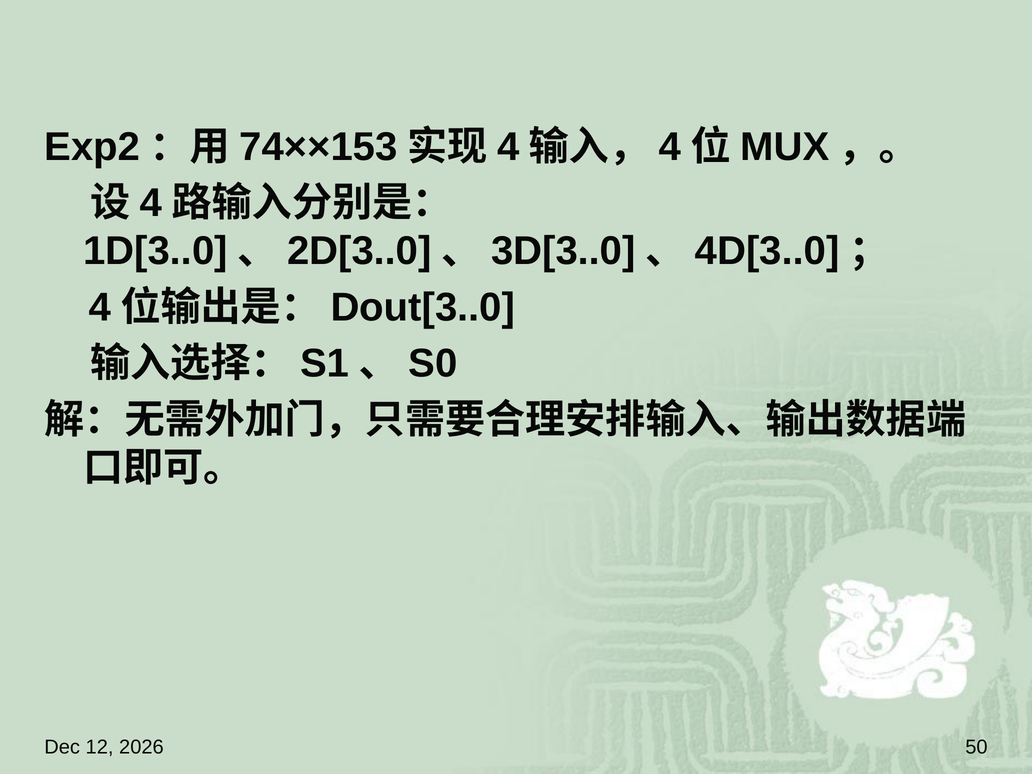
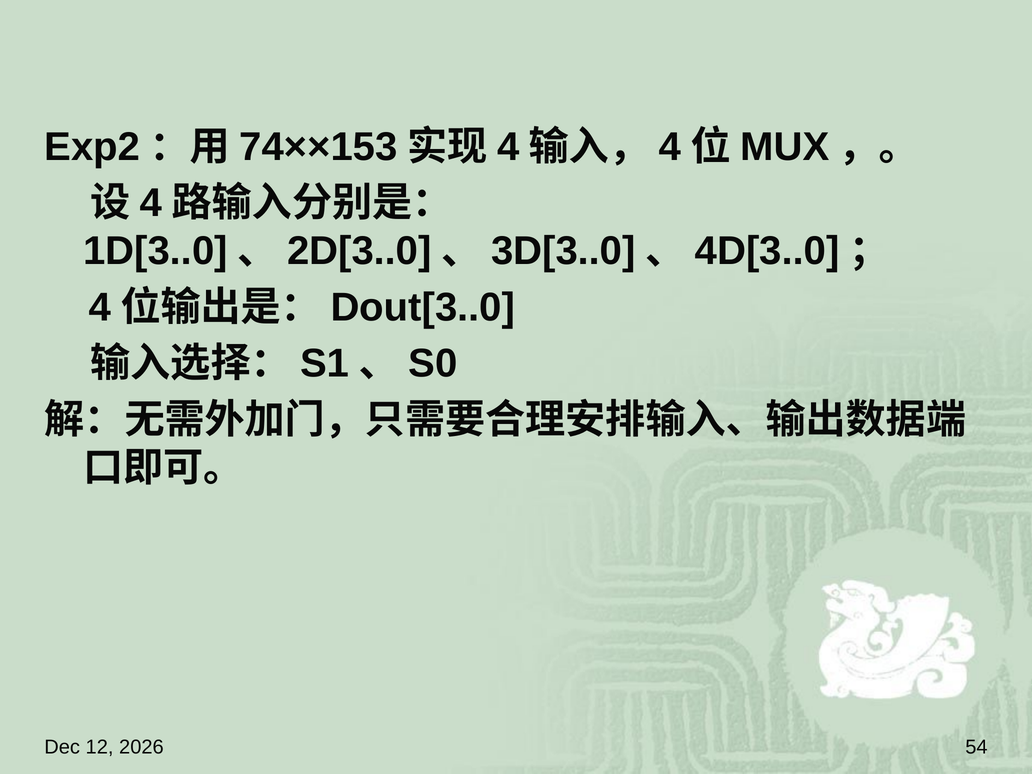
50: 50 -> 54
